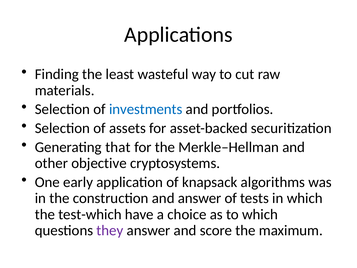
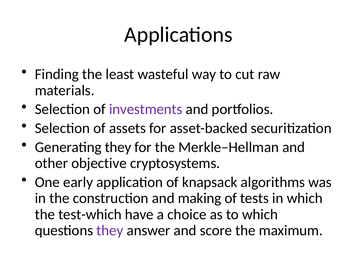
investments colour: blue -> purple
Generating that: that -> they
and answer: answer -> making
